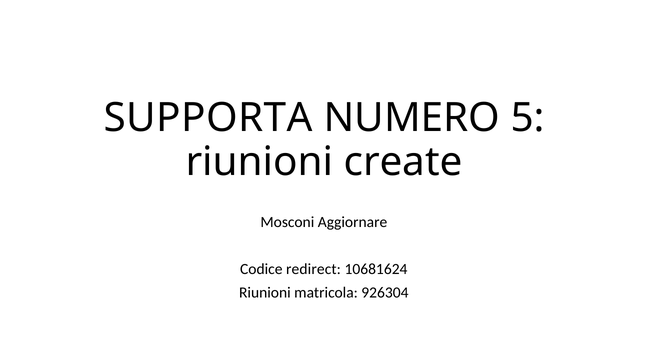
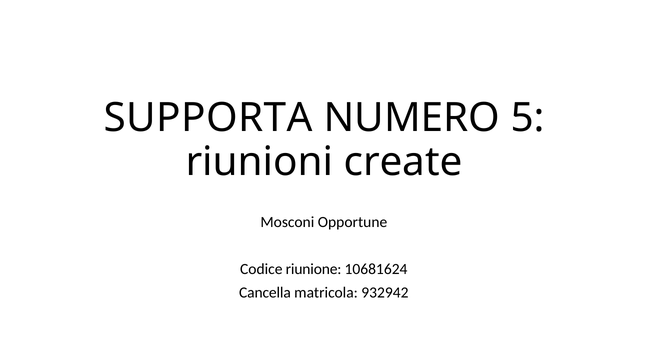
Aggiornare: Aggiornare -> Opportune
redirect: redirect -> riunione
Riunioni at (265, 293): Riunioni -> Cancella
926304: 926304 -> 932942
